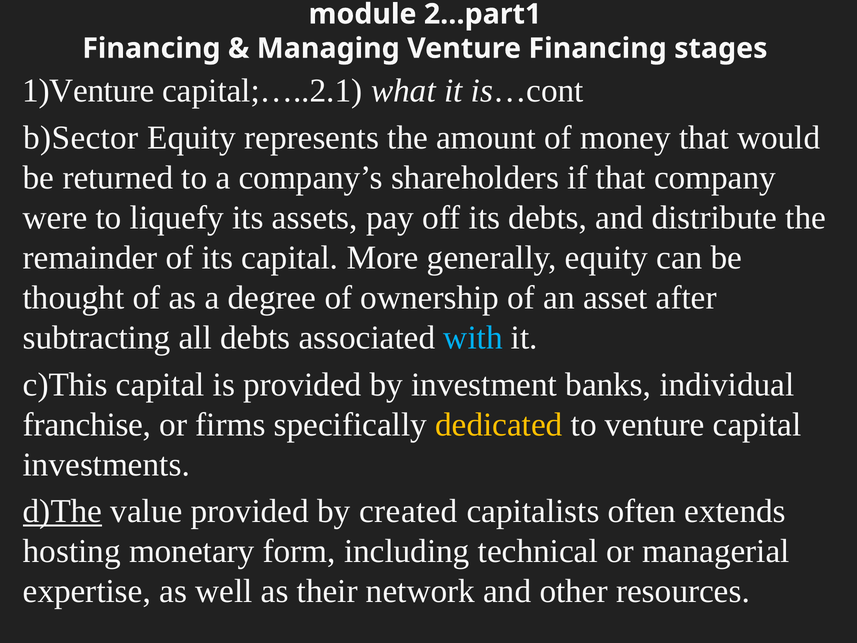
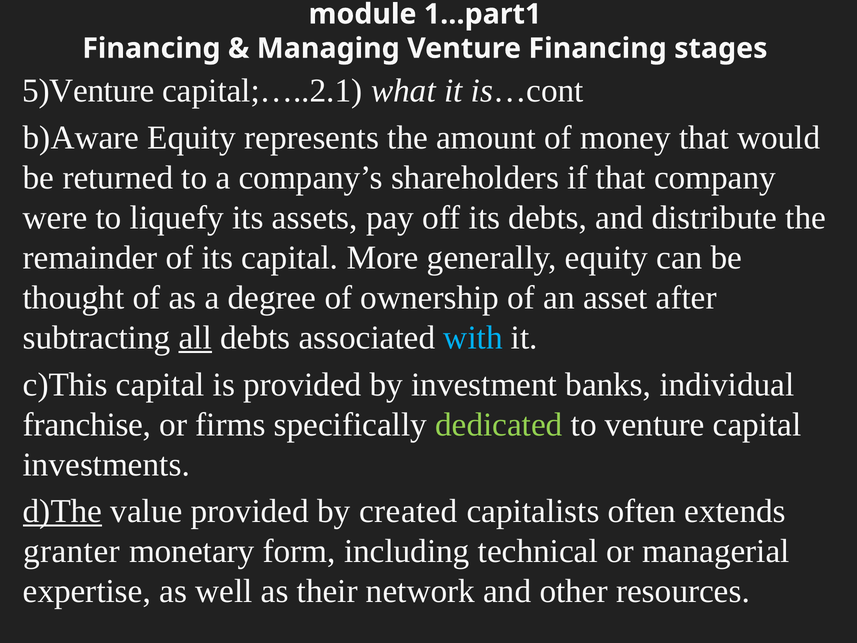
2…part1: 2…part1 -> 1…part1
1)Venture: 1)Venture -> 5)Venture
b)Sector: b)Sector -> b)Aware
all underline: none -> present
dedicated colour: yellow -> light green
hosting: hosting -> granter
